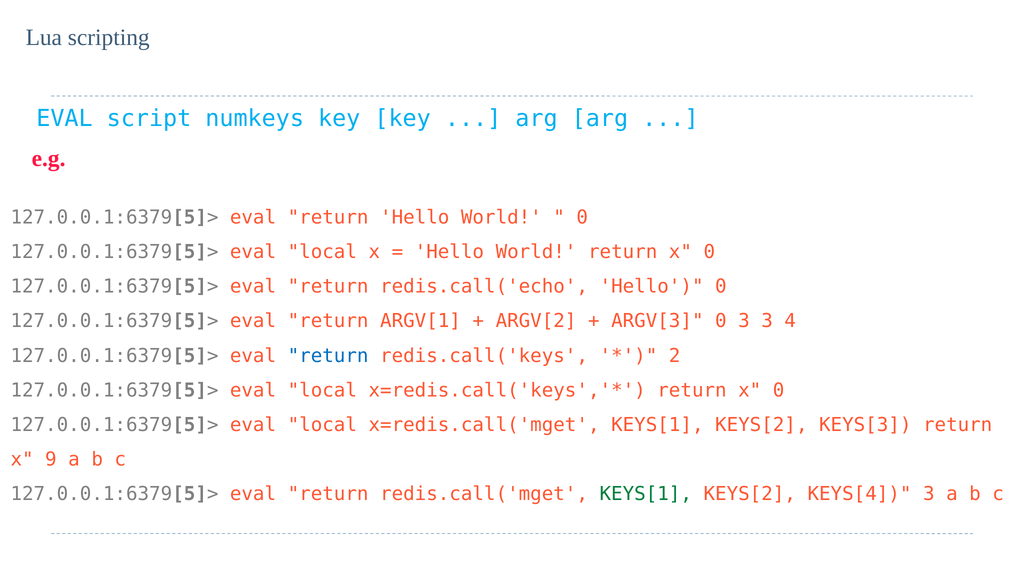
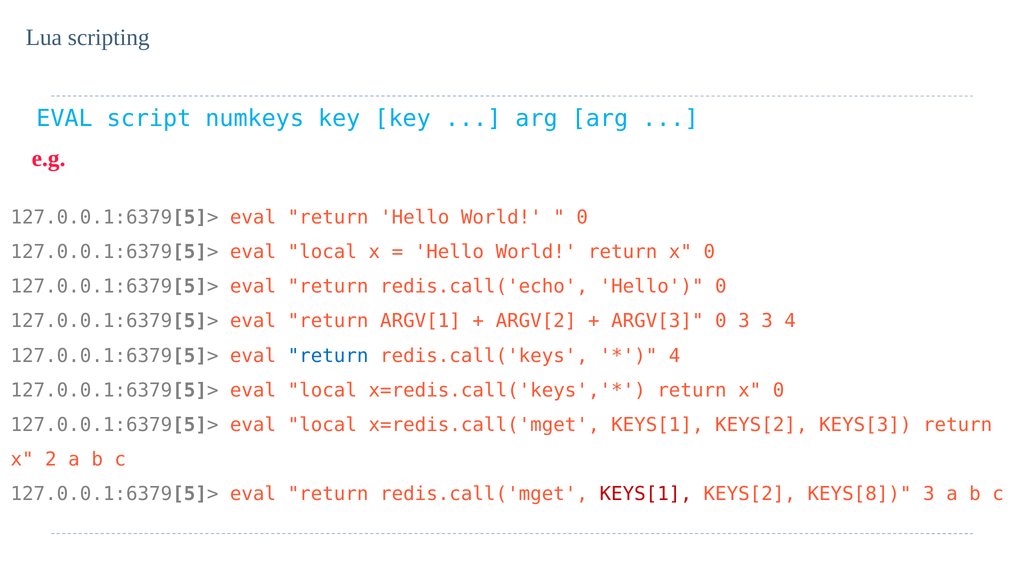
2 at (675, 356): 2 -> 4
9: 9 -> 2
KEYS[1 at (646, 494) colour: green -> red
KEYS[4: KEYS[4 -> KEYS[8
